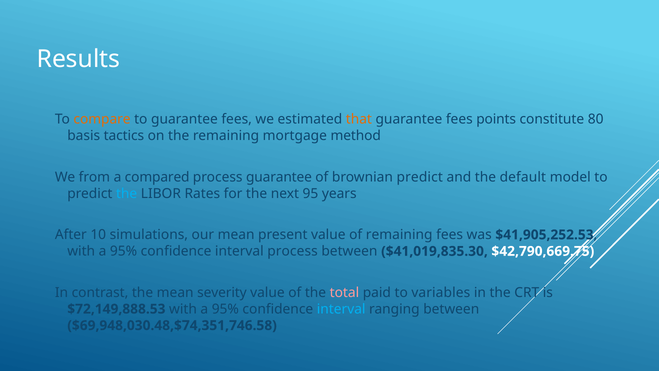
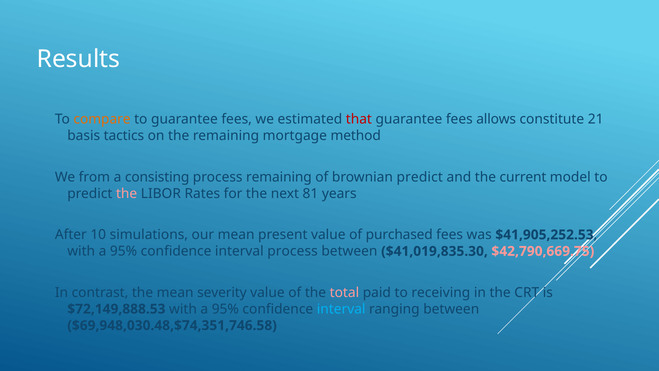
that colour: orange -> red
points: points -> allows
80: 80 -> 21
compared: compared -> consisting
process guarantee: guarantee -> remaining
default: default -> current
the at (127, 193) colour: light blue -> pink
95: 95 -> 81
of remaining: remaining -> purchased
$42,790,669.75 colour: white -> pink
variables: variables -> receiving
